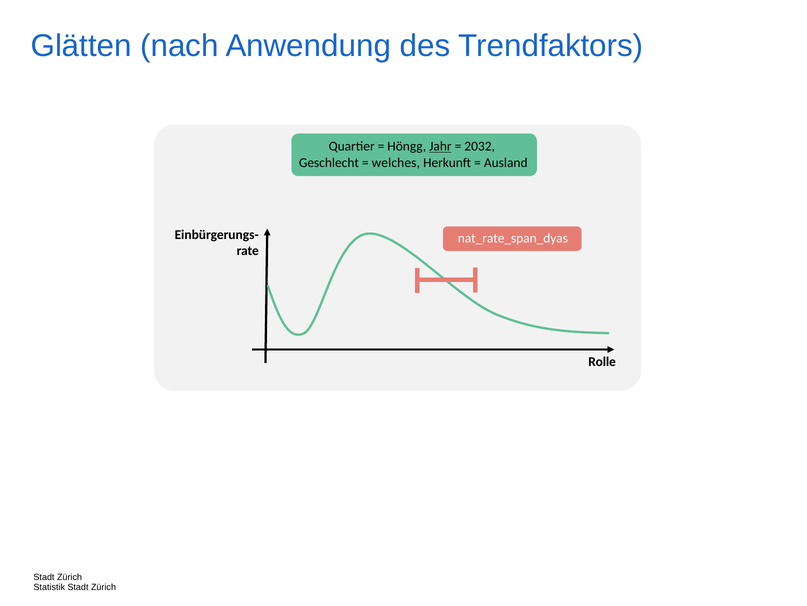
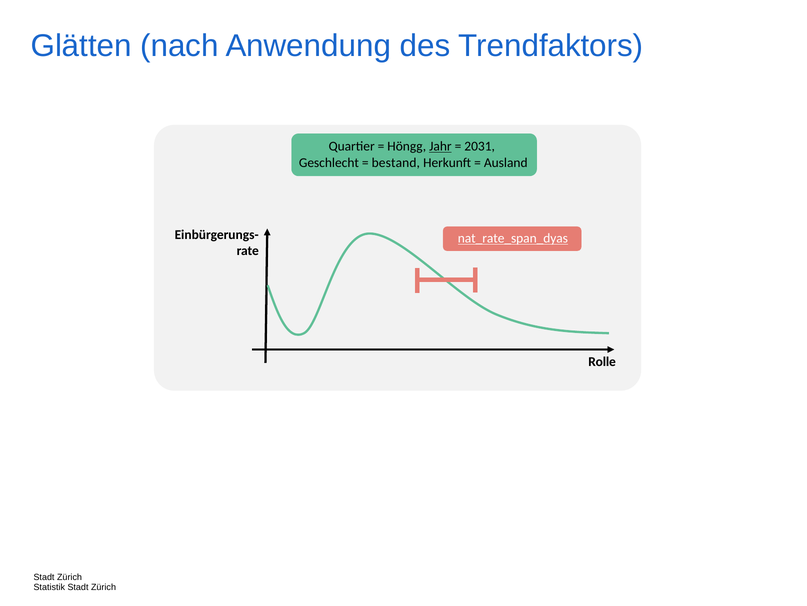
2032: 2032 -> 2031
welches: welches -> bestand
nat_rate_span_dyas underline: none -> present
